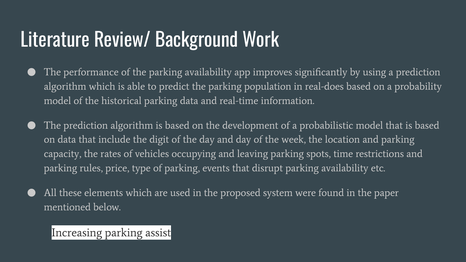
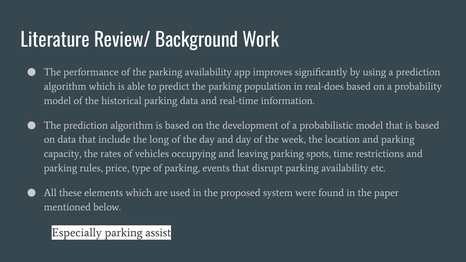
digit: digit -> long
Increasing: Increasing -> Especially
